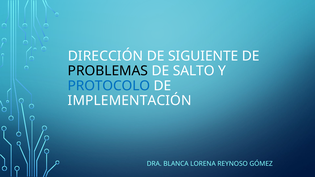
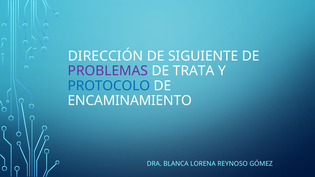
PROBLEMAS colour: black -> purple
SALTO: SALTO -> TRATA
IMPLEMENTACIÓN: IMPLEMENTACIÓN -> ENCAMINAMIENTO
